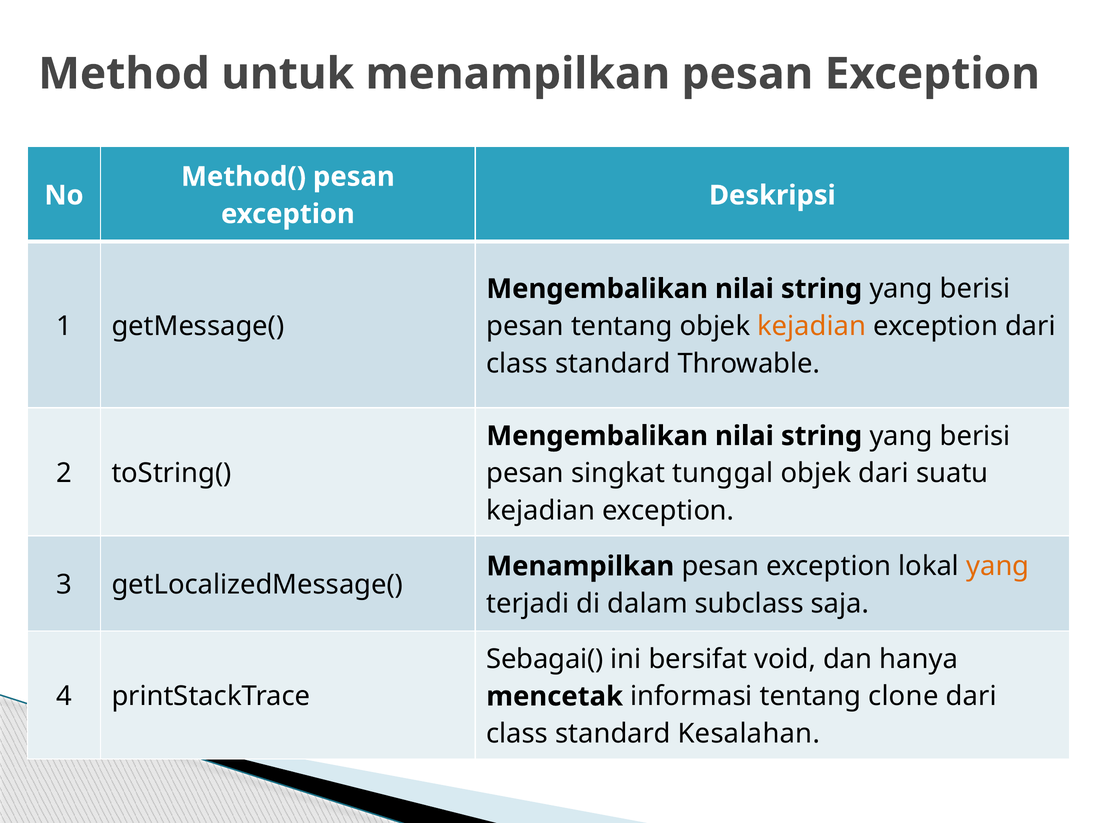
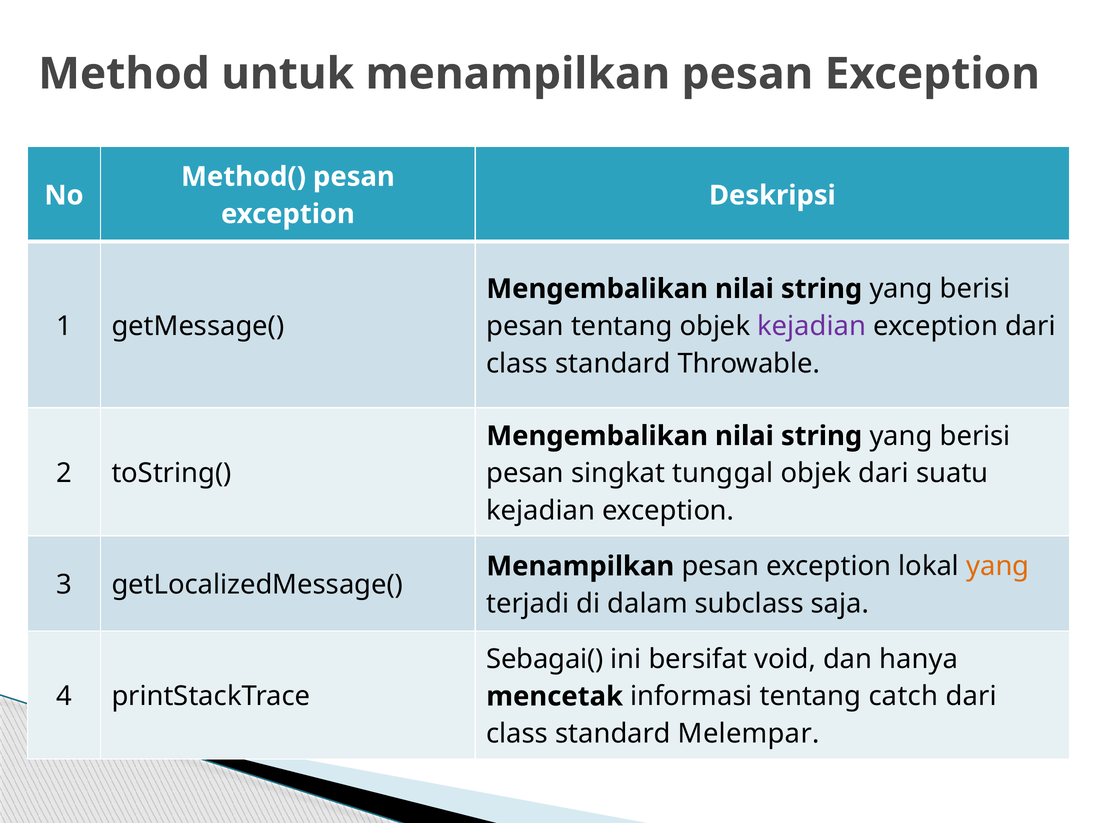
kejadian at (812, 326) colour: orange -> purple
clone: clone -> catch
Kesalahan: Kesalahan -> Melempar
